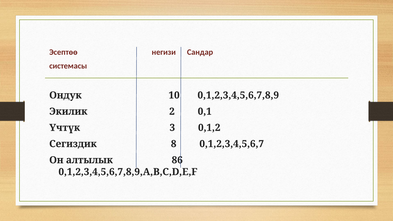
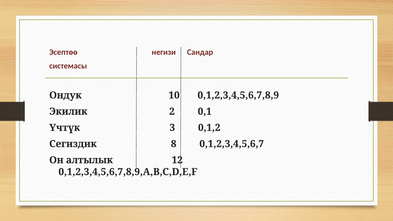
86: 86 -> 12
